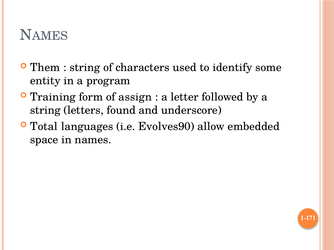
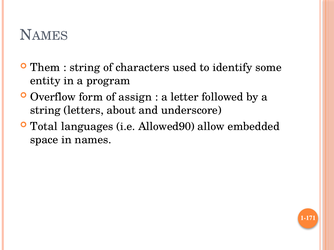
Training: Training -> Overflow
found: found -> about
Evolves90: Evolves90 -> Allowed90
